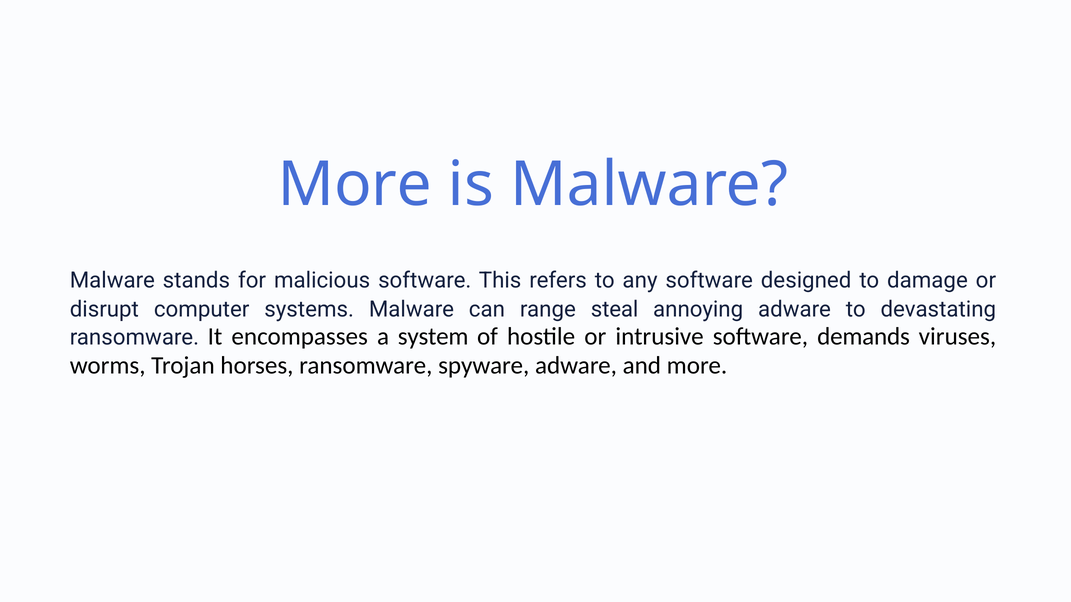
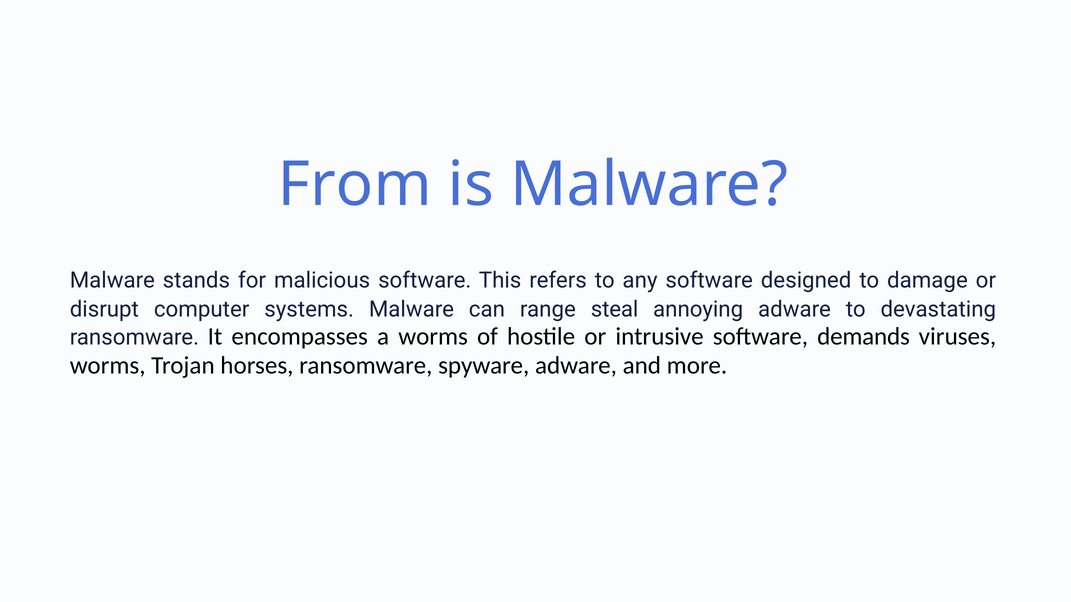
More at (355, 185): More -> From
a system: system -> worms
